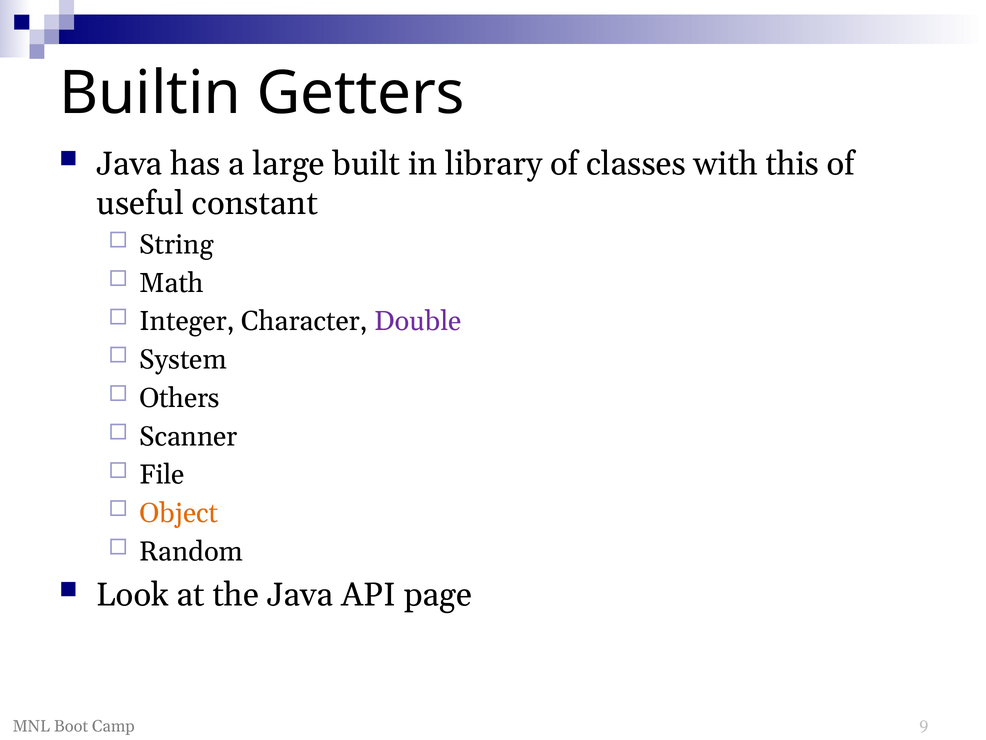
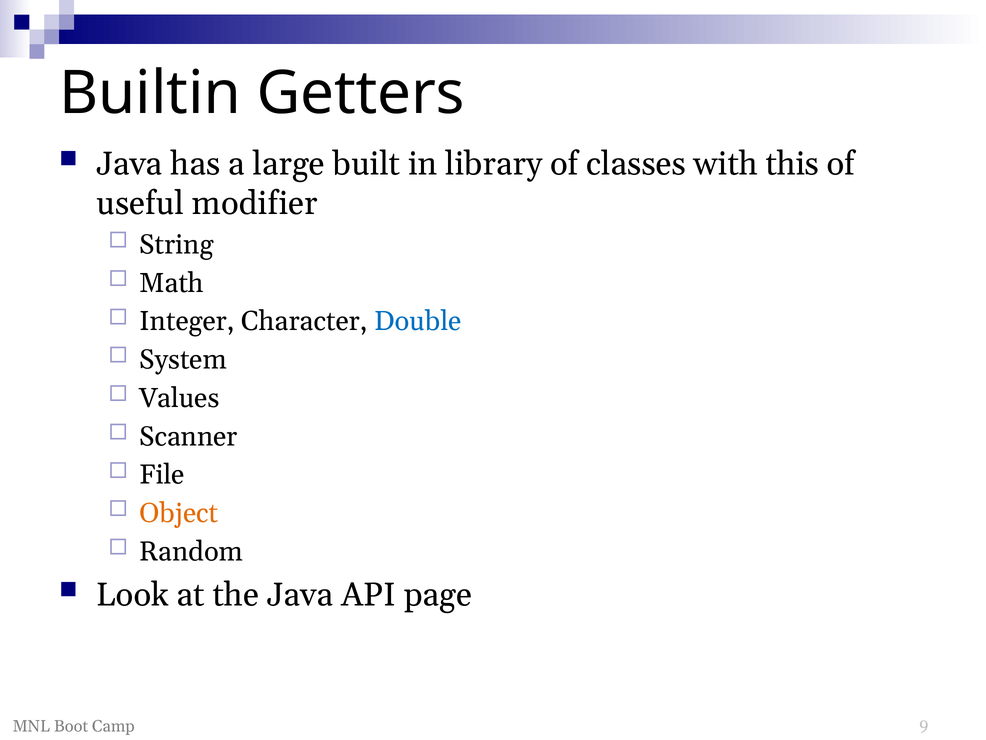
constant: constant -> modifier
Double colour: purple -> blue
Others: Others -> Values
